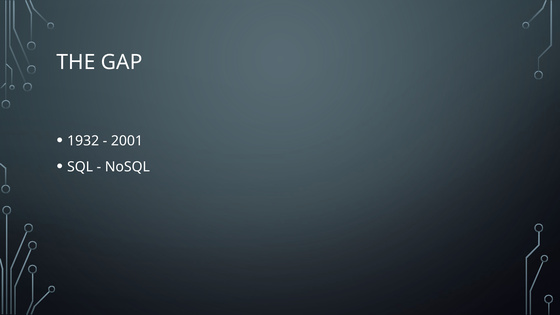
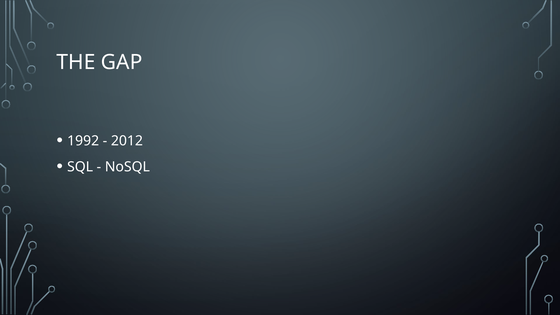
1932: 1932 -> 1992
2001: 2001 -> 2012
